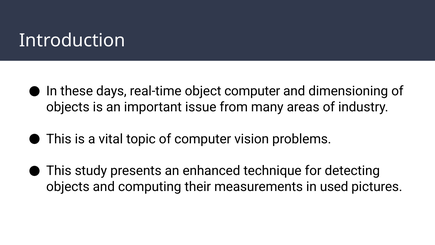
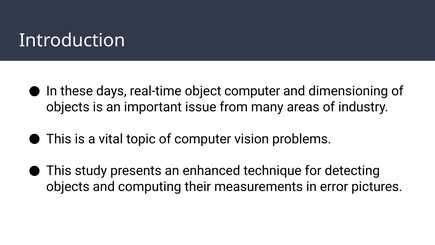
used: used -> error
